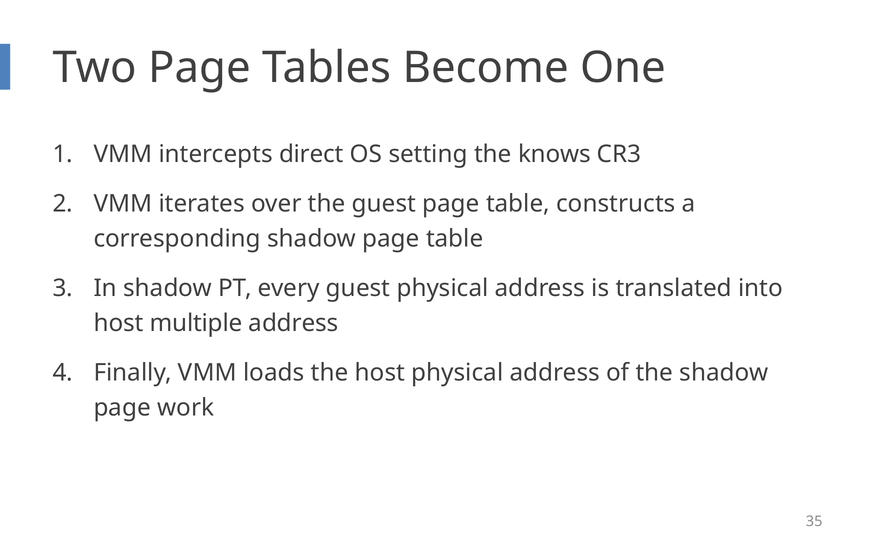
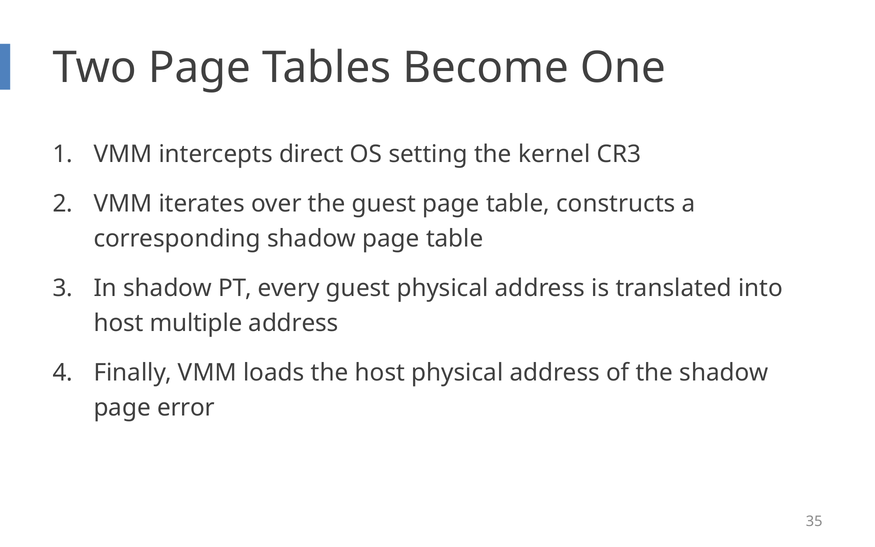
knows: knows -> kernel
work: work -> error
